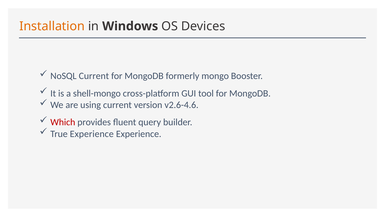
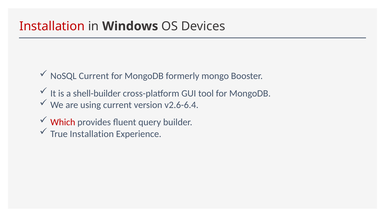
Installation at (52, 26) colour: orange -> red
shell-mongo: shell-mongo -> shell-builder
v2.6-4.6: v2.6-4.6 -> v2.6-6.4
True Experience: Experience -> Installation
